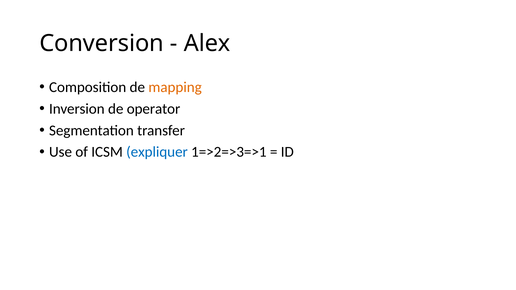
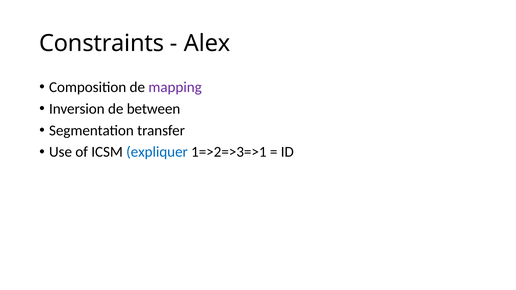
Conversion: Conversion -> Constraints
mapping colour: orange -> purple
operator: operator -> between
